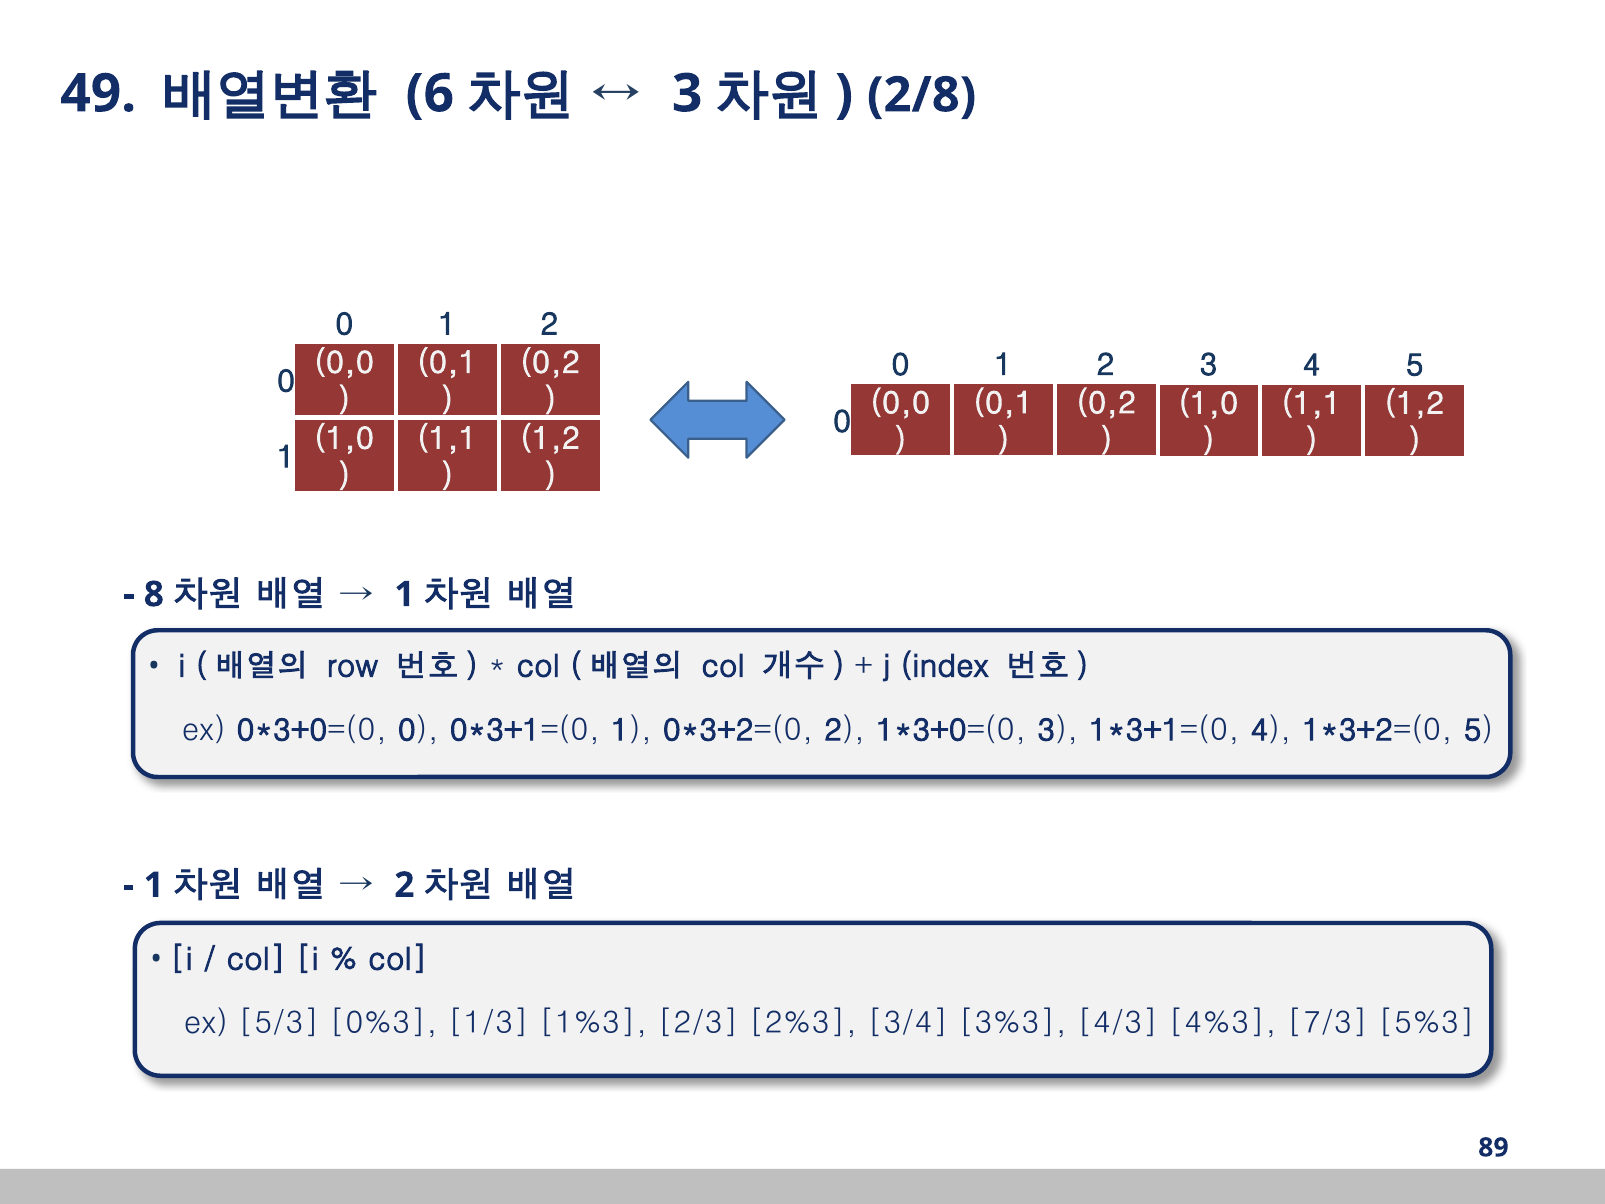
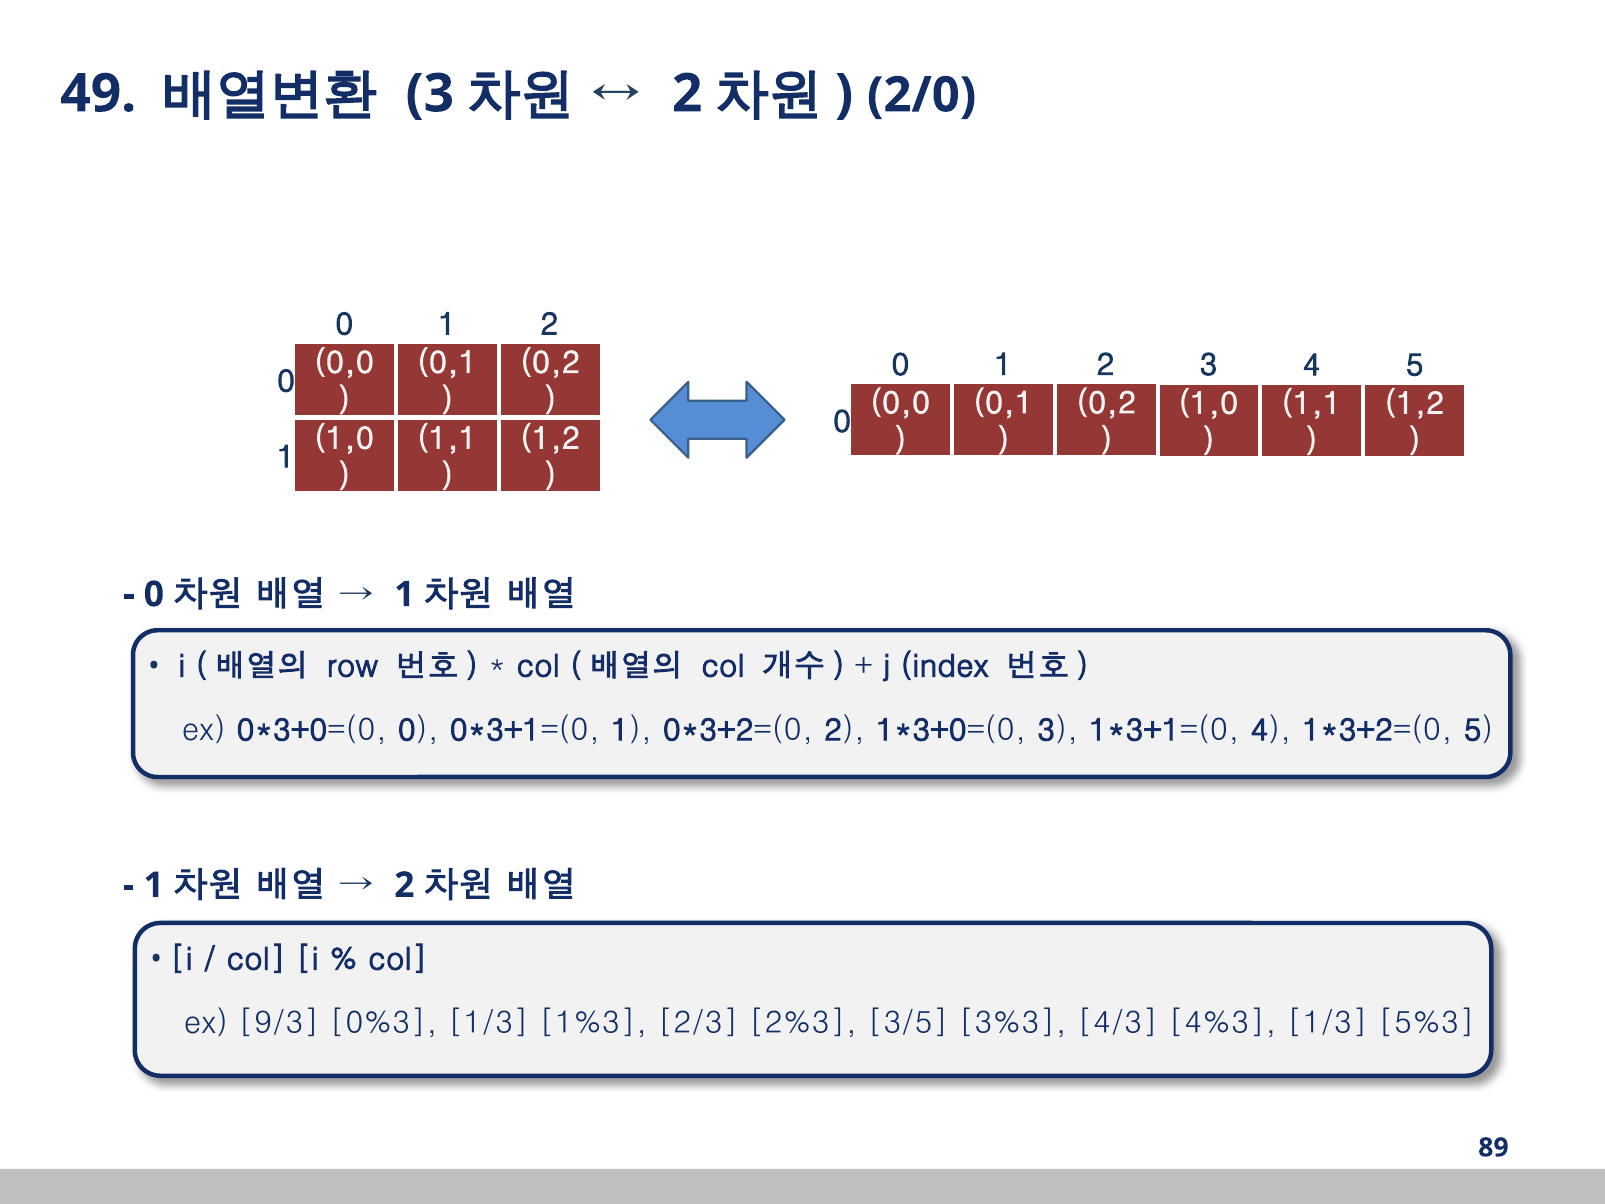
6 at (430, 94): 6 -> 3
3 at (687, 94): 3 -> 2
2/8: 2/8 -> 2/0
8 at (154, 594): 8 -> 0
5/3: 5/3 -> 9/3
3/4: 3/4 -> 3/5
4%3 7/3: 7/3 -> 1/3
